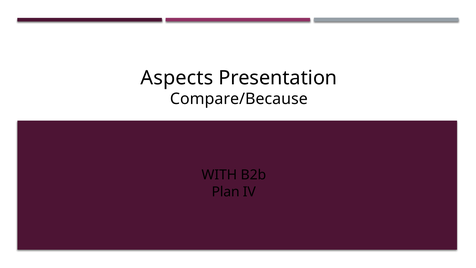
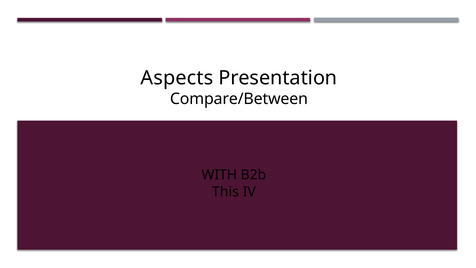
Compare/Because: Compare/Because -> Compare/Between
Plan: Plan -> This
